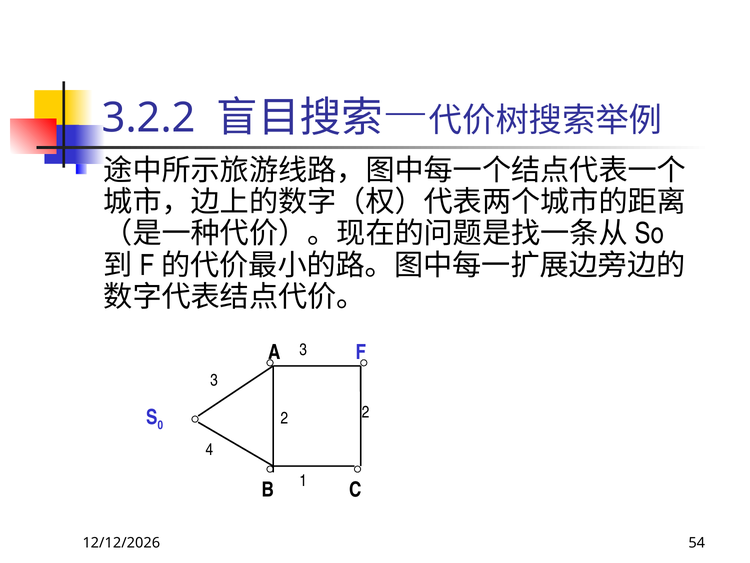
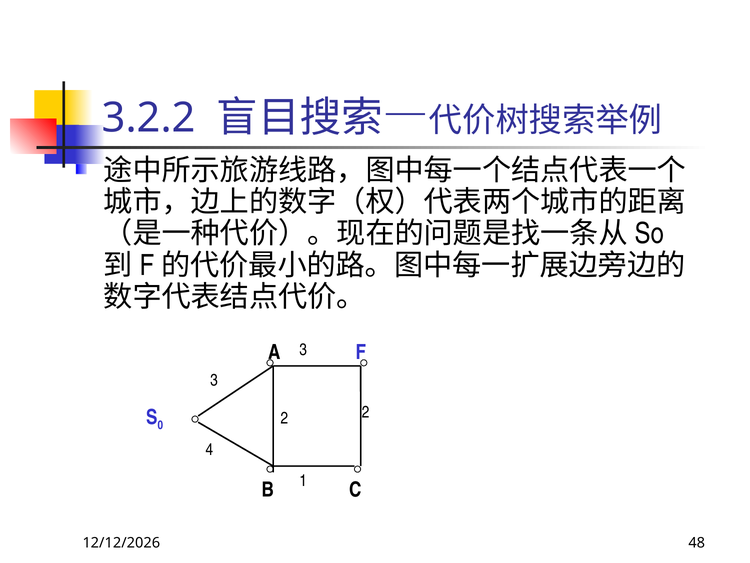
54: 54 -> 48
